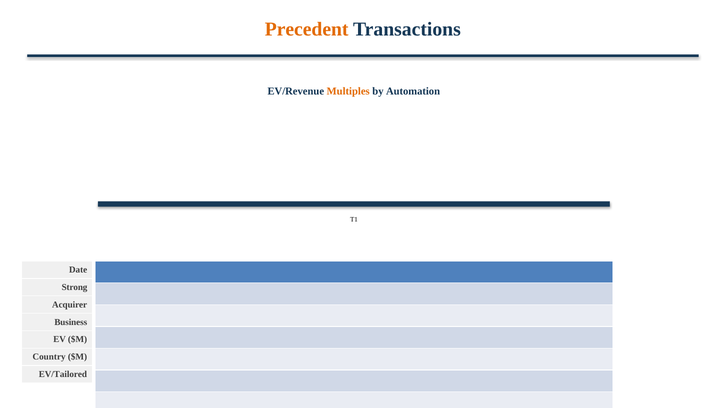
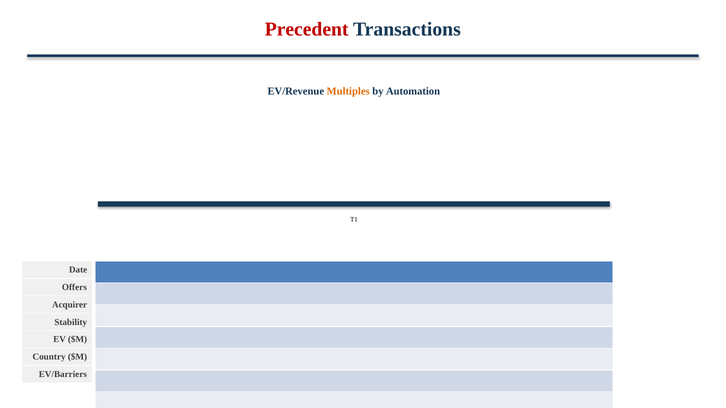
Precedent colour: orange -> red
Strong: Strong -> Offers
Business: Business -> Stability
EV/Tailored: EV/Tailored -> EV/Barriers
